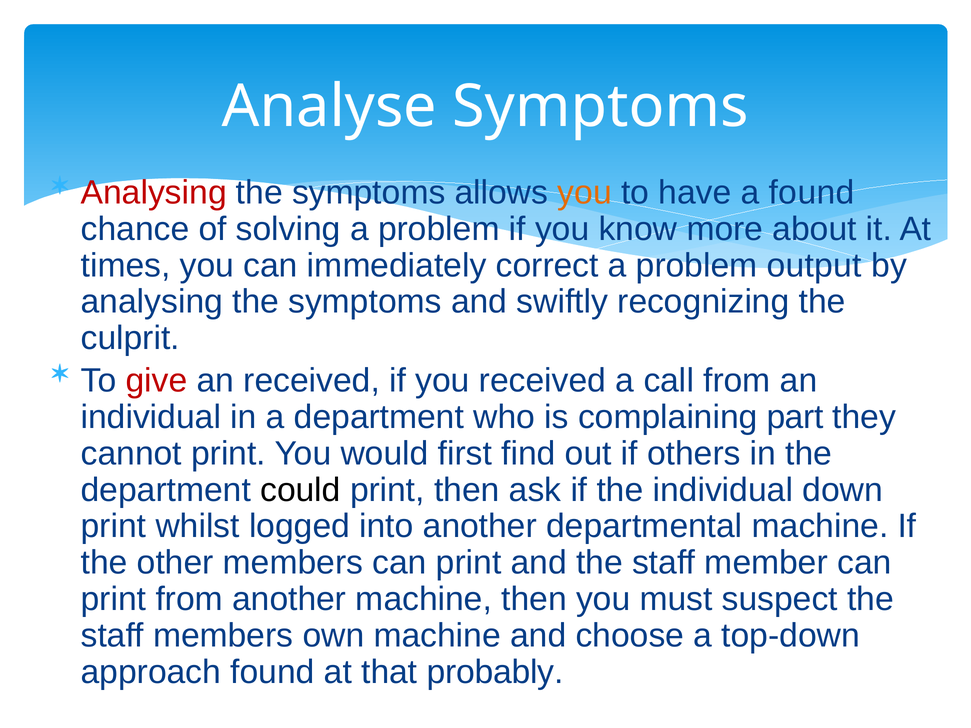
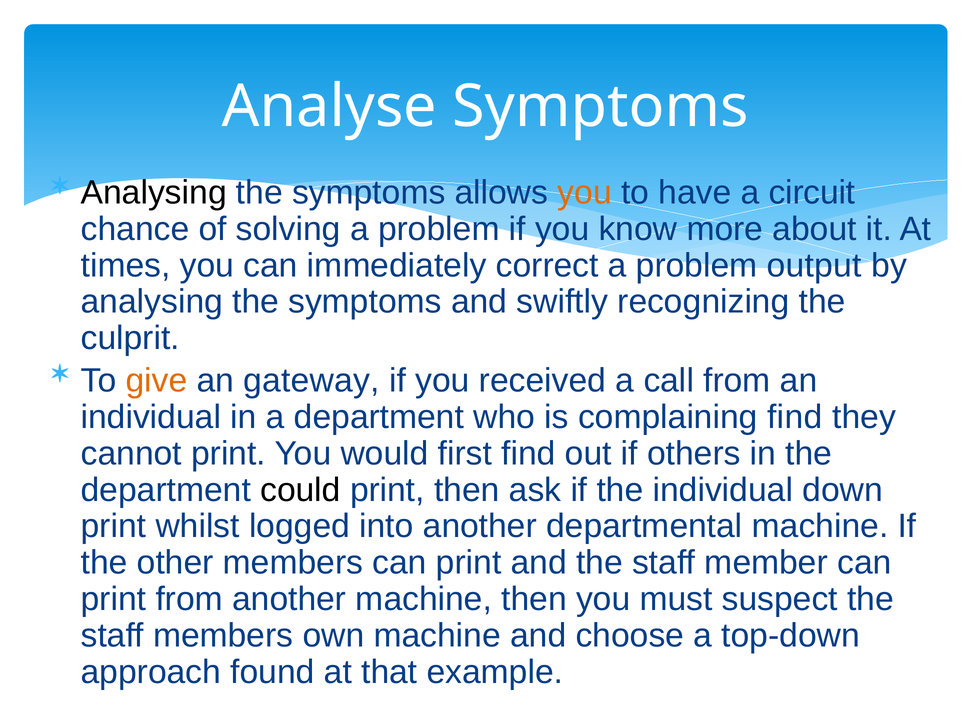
Analysing at (154, 193) colour: red -> black
a found: found -> circuit
give colour: red -> orange
an received: received -> gateway
complaining part: part -> find
probably: probably -> example
